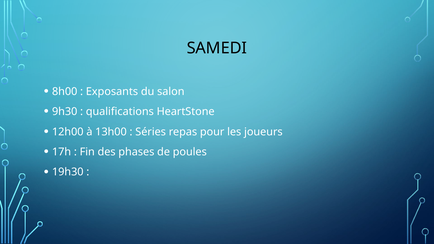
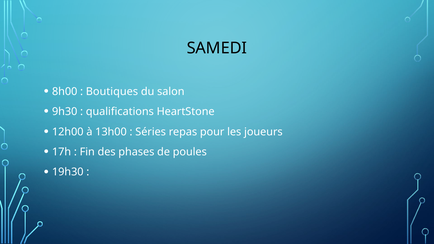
Exposants: Exposants -> Boutiques
